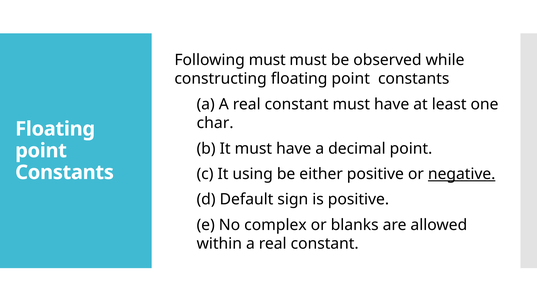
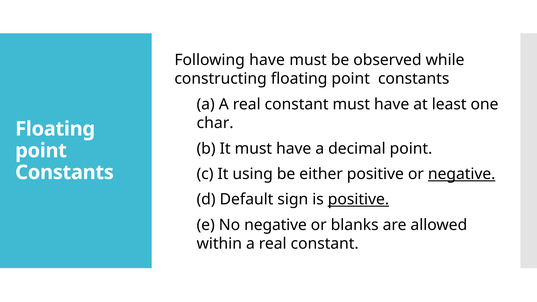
Following must: must -> have
positive at (358, 200) underline: none -> present
No complex: complex -> negative
